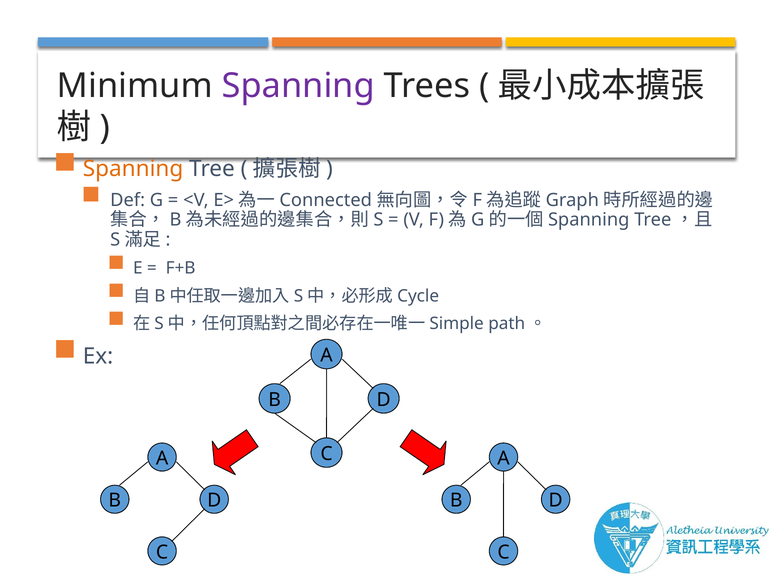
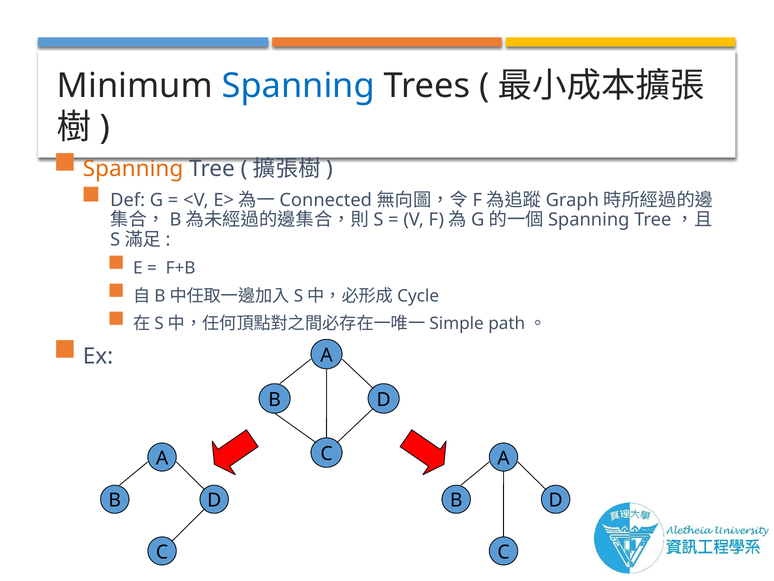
Spanning at (298, 86) colour: purple -> blue
